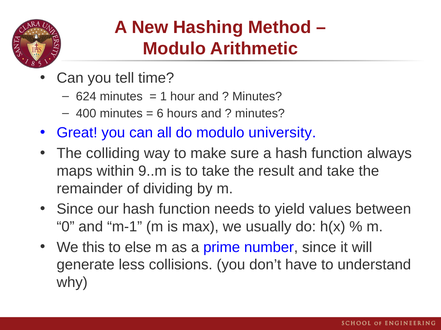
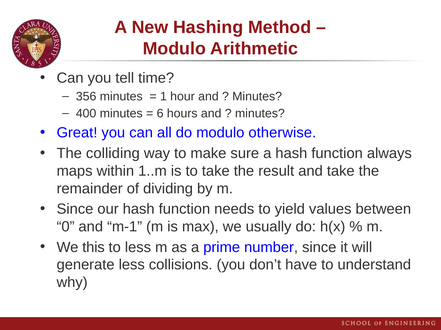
624: 624 -> 356
university: university -> otherwise
9..m: 9..m -> 1..m
to else: else -> less
